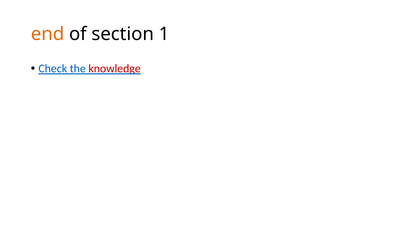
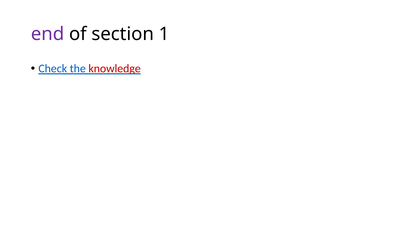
end colour: orange -> purple
